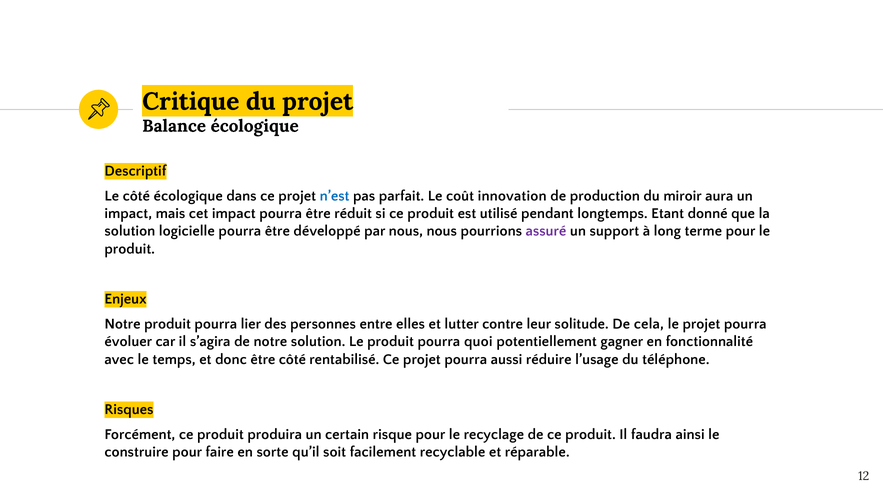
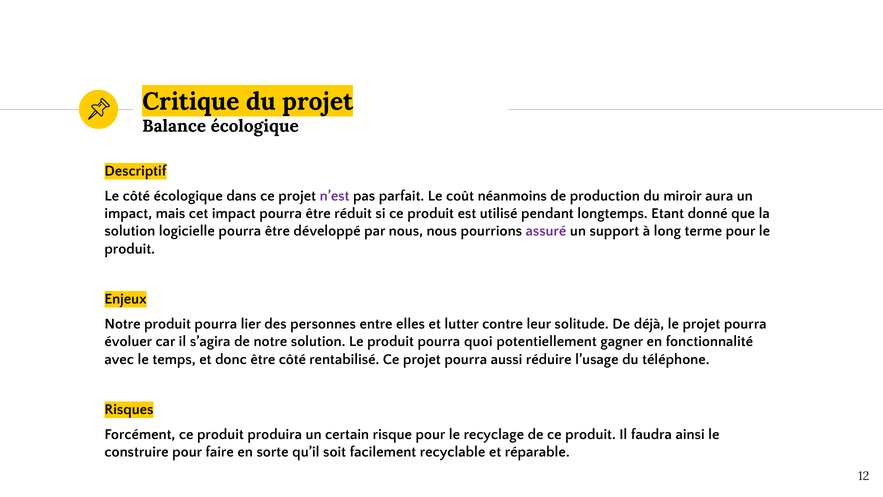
n’est colour: blue -> purple
innovation: innovation -> néanmoins
cela: cela -> déjà
